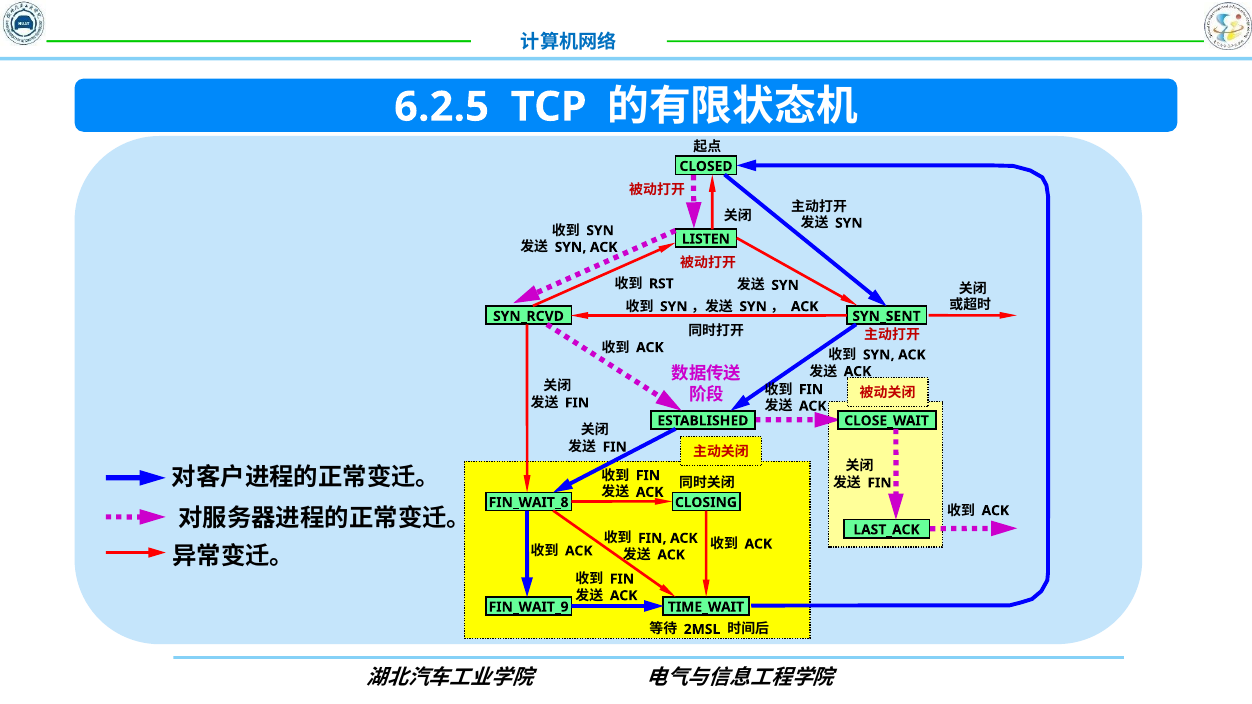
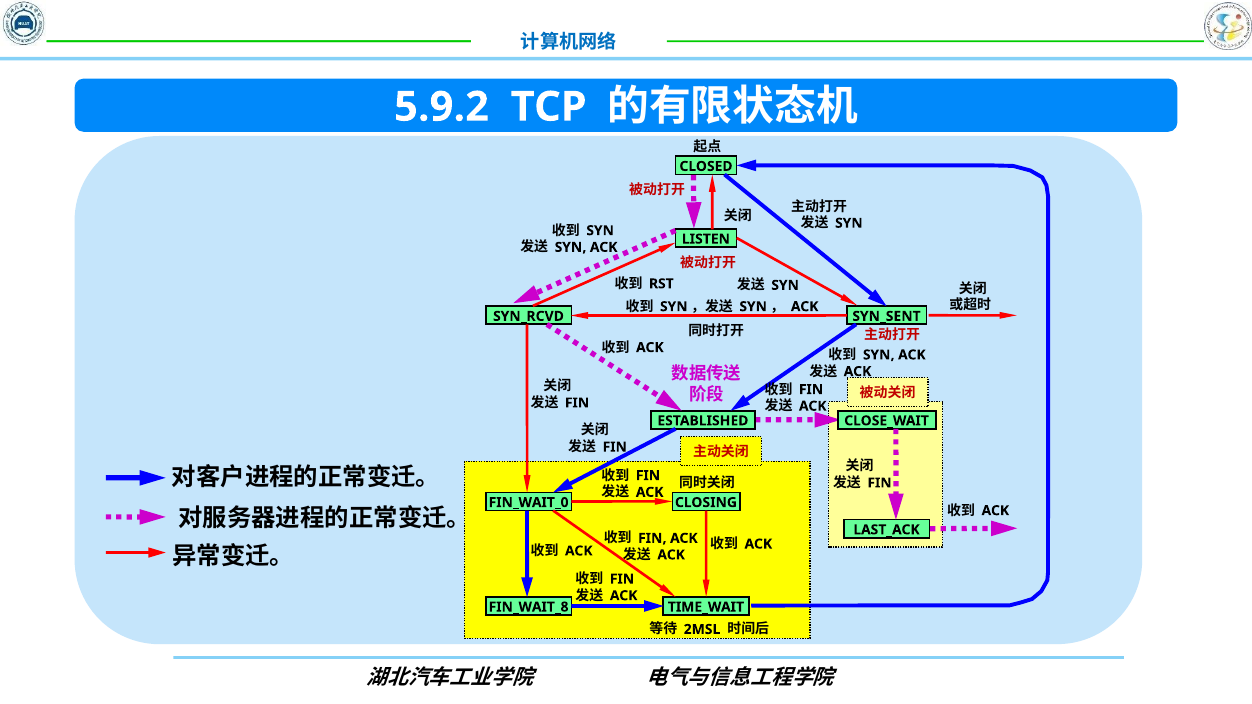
6.2.5: 6.2.5 -> 5.9.2
FIN_WAIT_8: FIN_WAIT_8 -> FIN_WAIT_0
FIN_WAIT_9: FIN_WAIT_9 -> FIN_WAIT_8
